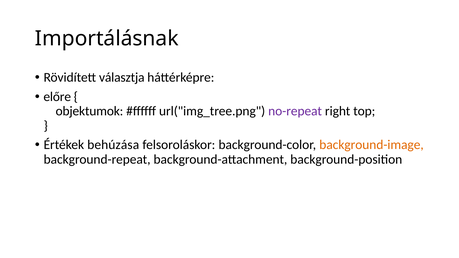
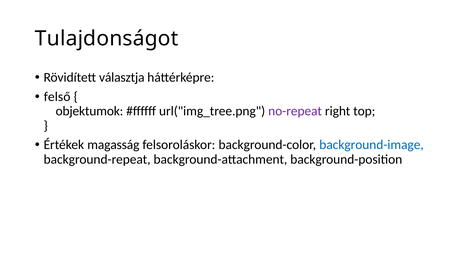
Importálásnak: Importálásnak -> Tulajdonságot
előre: előre -> felső
behúzása: behúzása -> magasság
background-image colour: orange -> blue
